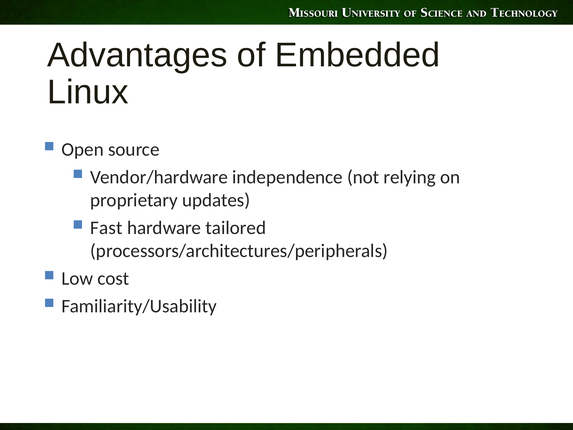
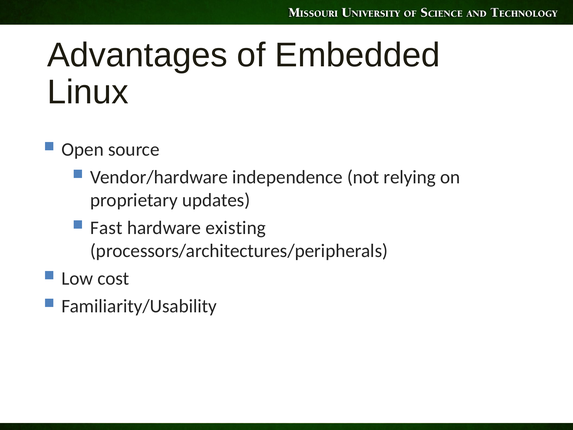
tailored: tailored -> existing
